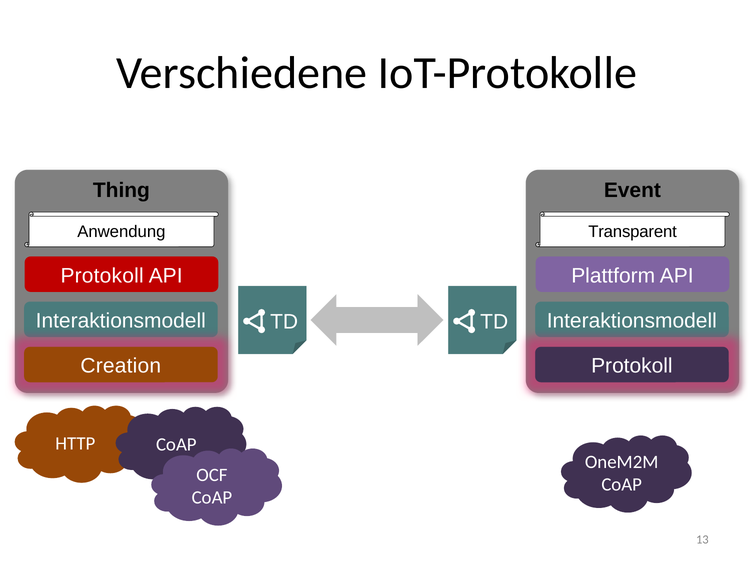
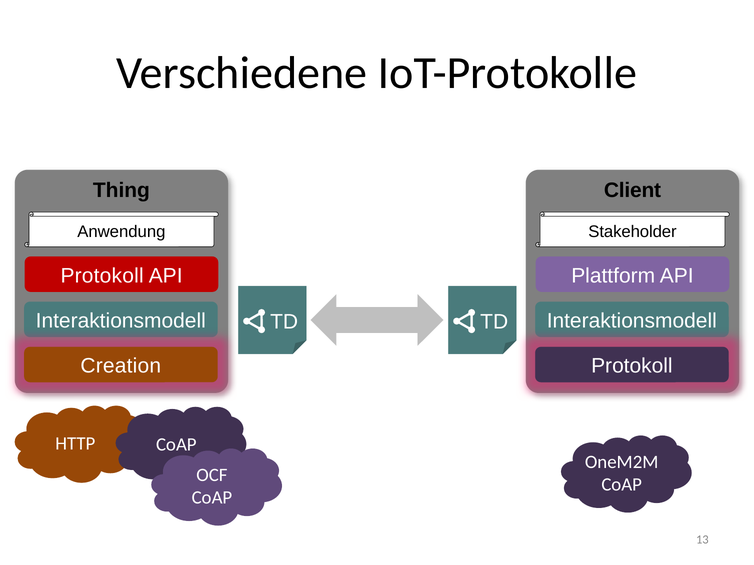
Event: Event -> Client
Transparent: Transparent -> Stakeholder
